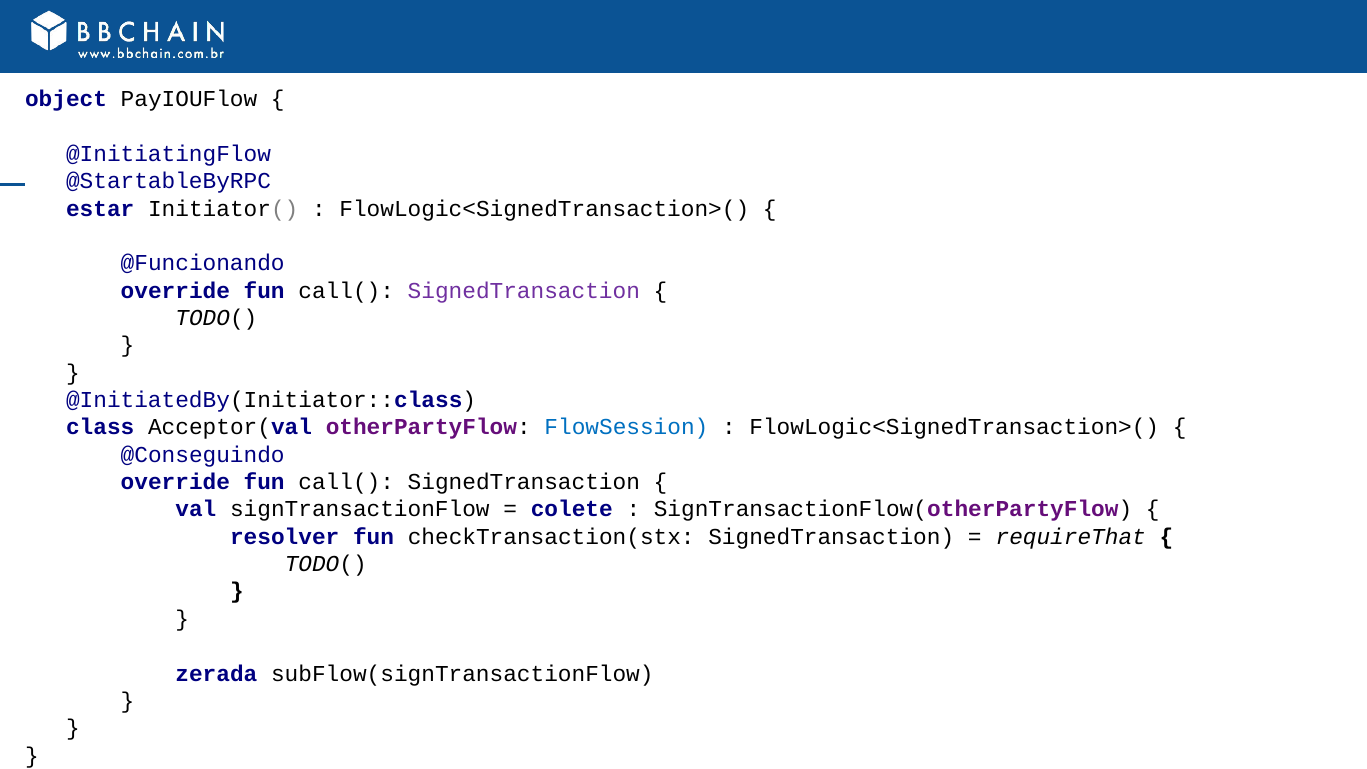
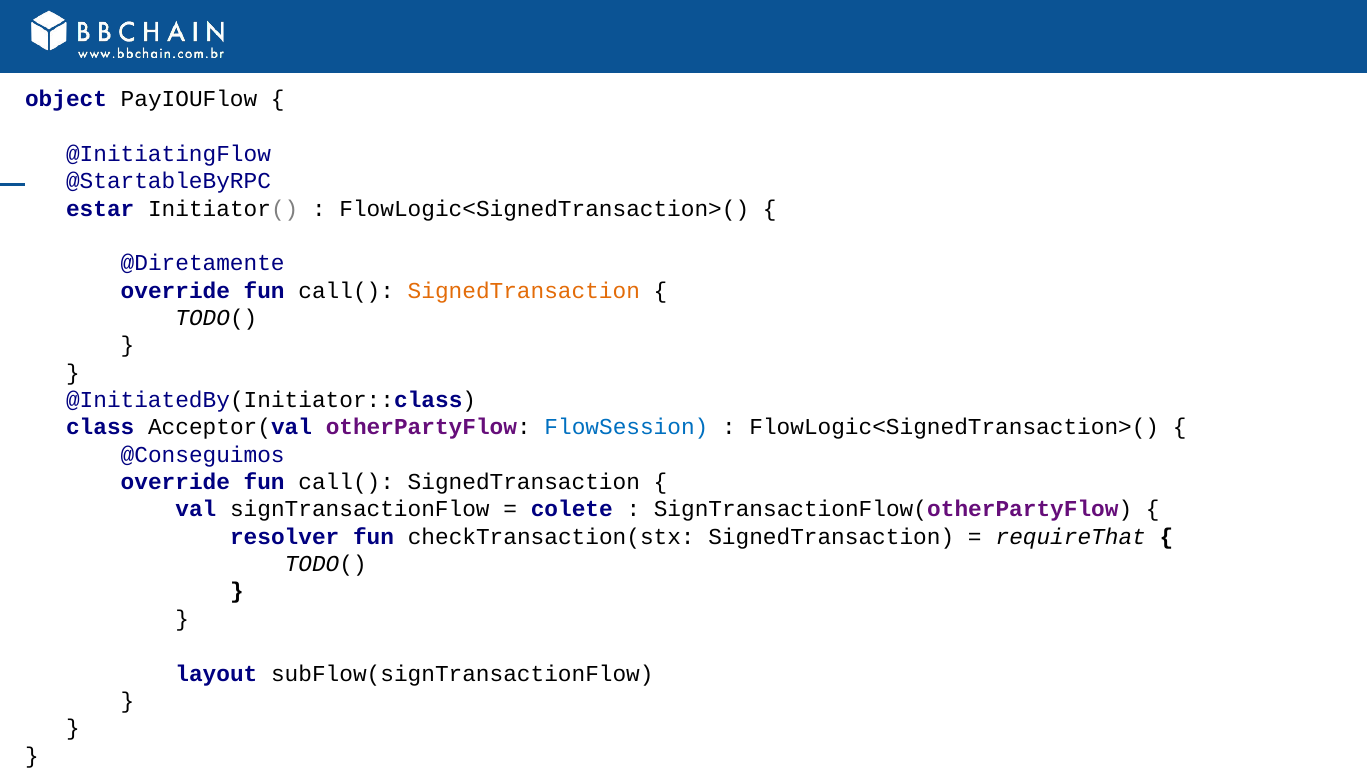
@Funcionando: @Funcionando -> @Diretamente
SignedTransaction at (524, 291) colour: purple -> orange
@Conseguindo: @Conseguindo -> @Conseguimos
zerada: zerada -> layout
